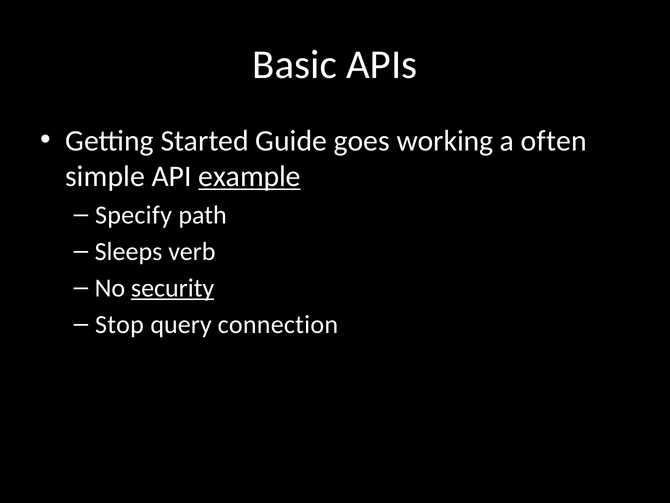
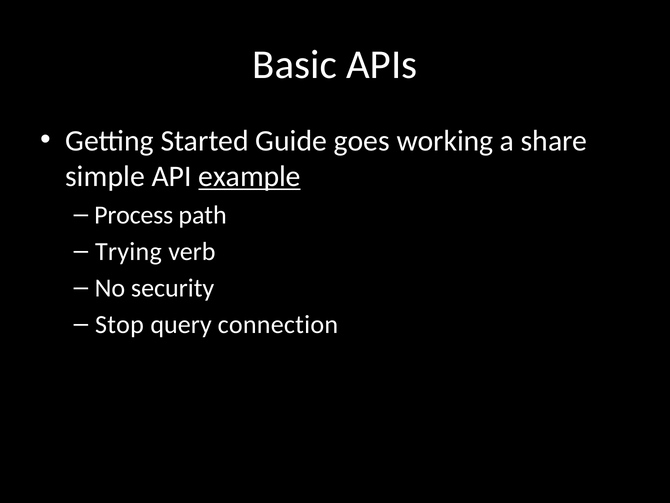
often: often -> share
Specify: Specify -> Process
Sleeps: Sleeps -> Trying
security underline: present -> none
